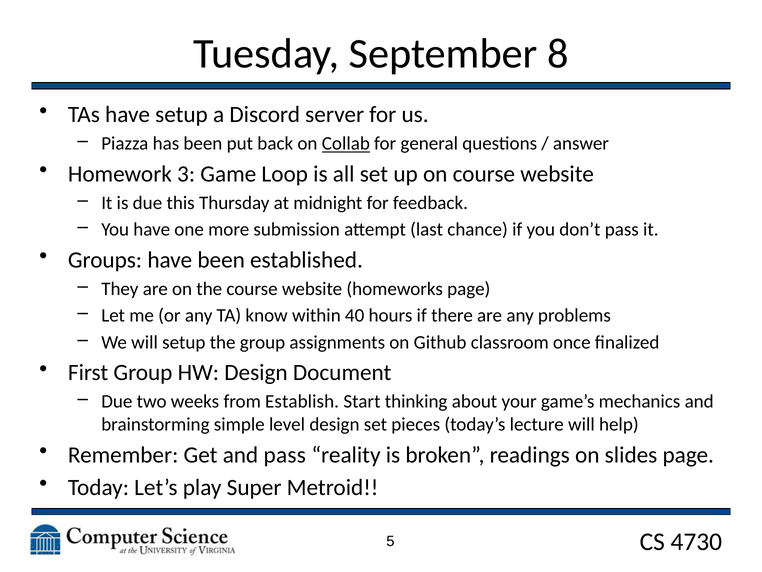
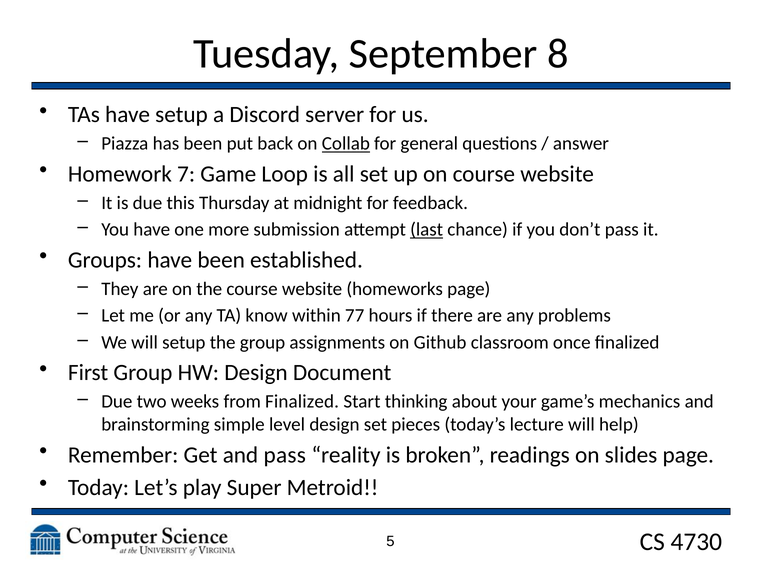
3: 3 -> 7
last underline: none -> present
40: 40 -> 77
from Establish: Establish -> Finalized
